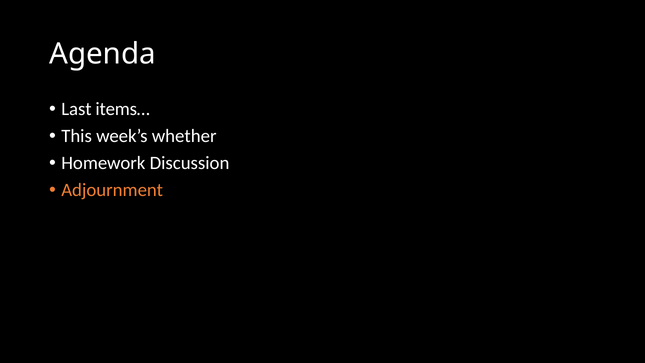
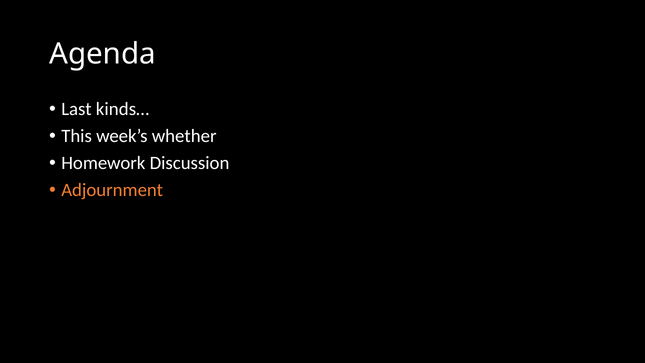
items…: items… -> kinds…
